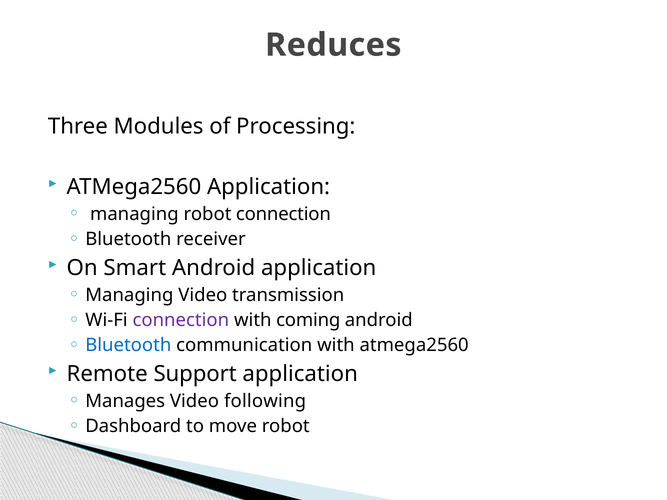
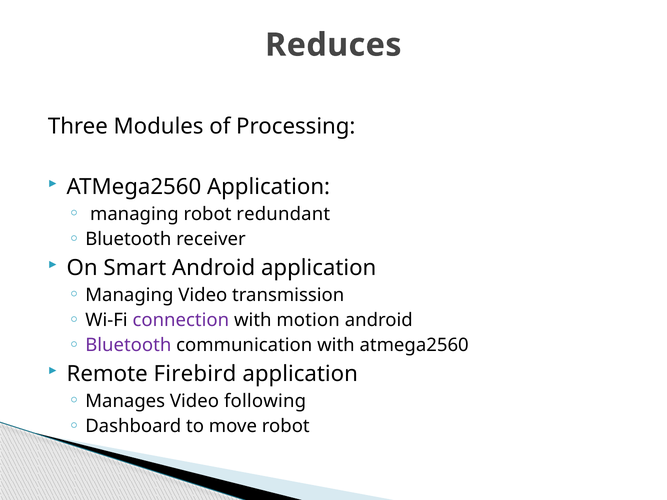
robot connection: connection -> redundant
coming: coming -> motion
Bluetooth at (128, 346) colour: blue -> purple
Support: Support -> Firebird
